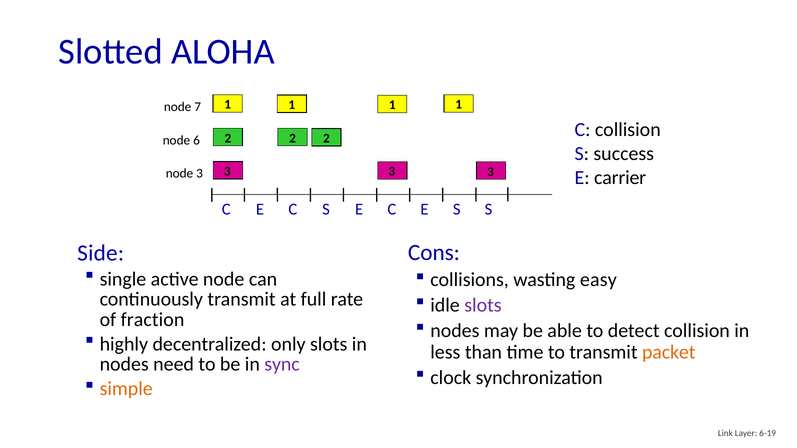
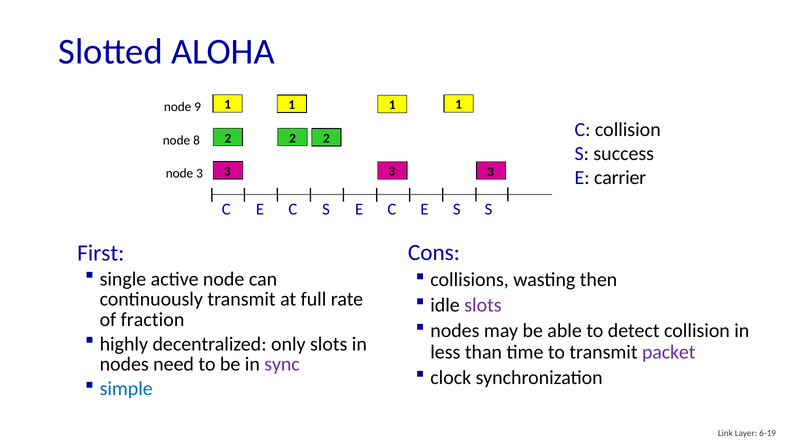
7: 7 -> 9
6: 6 -> 8
Side: Side -> First
easy: easy -> then
packet colour: orange -> purple
simple colour: orange -> blue
